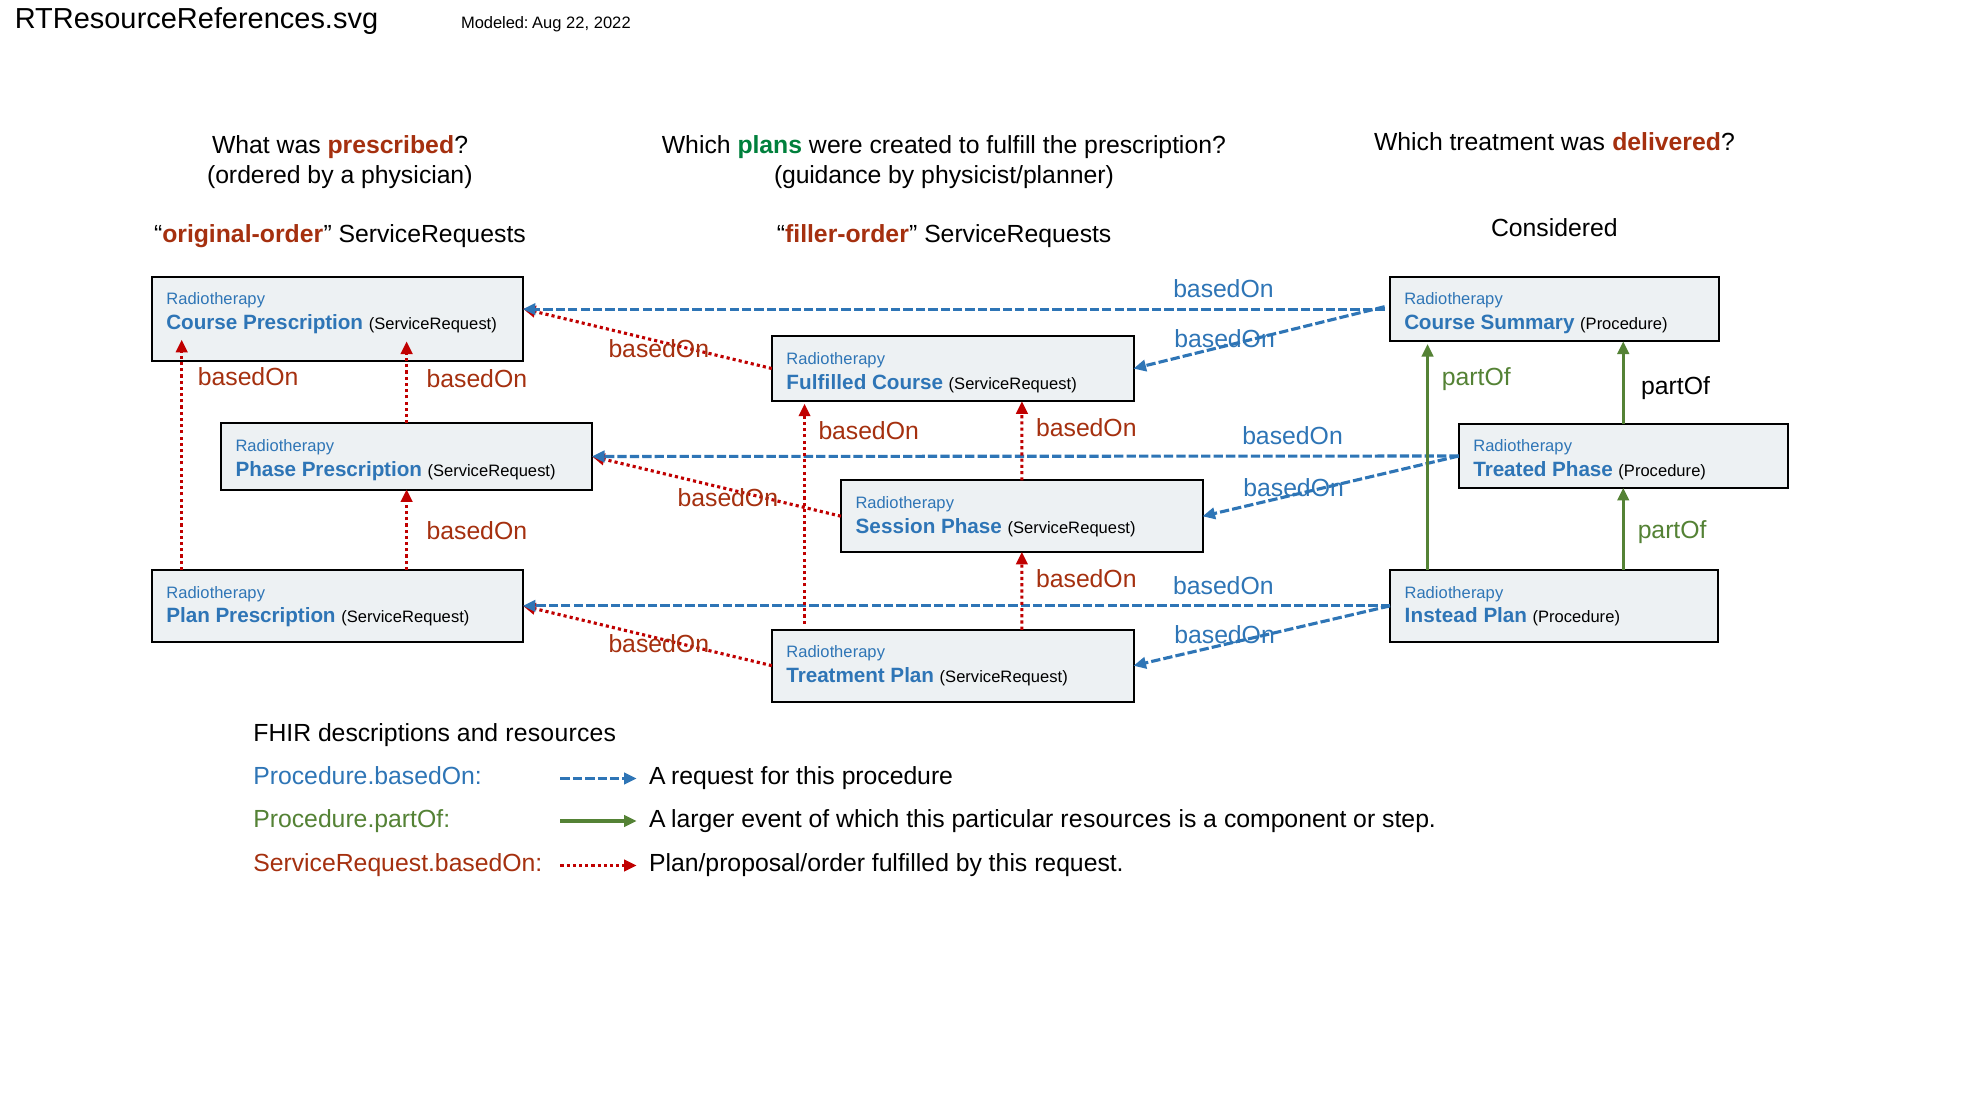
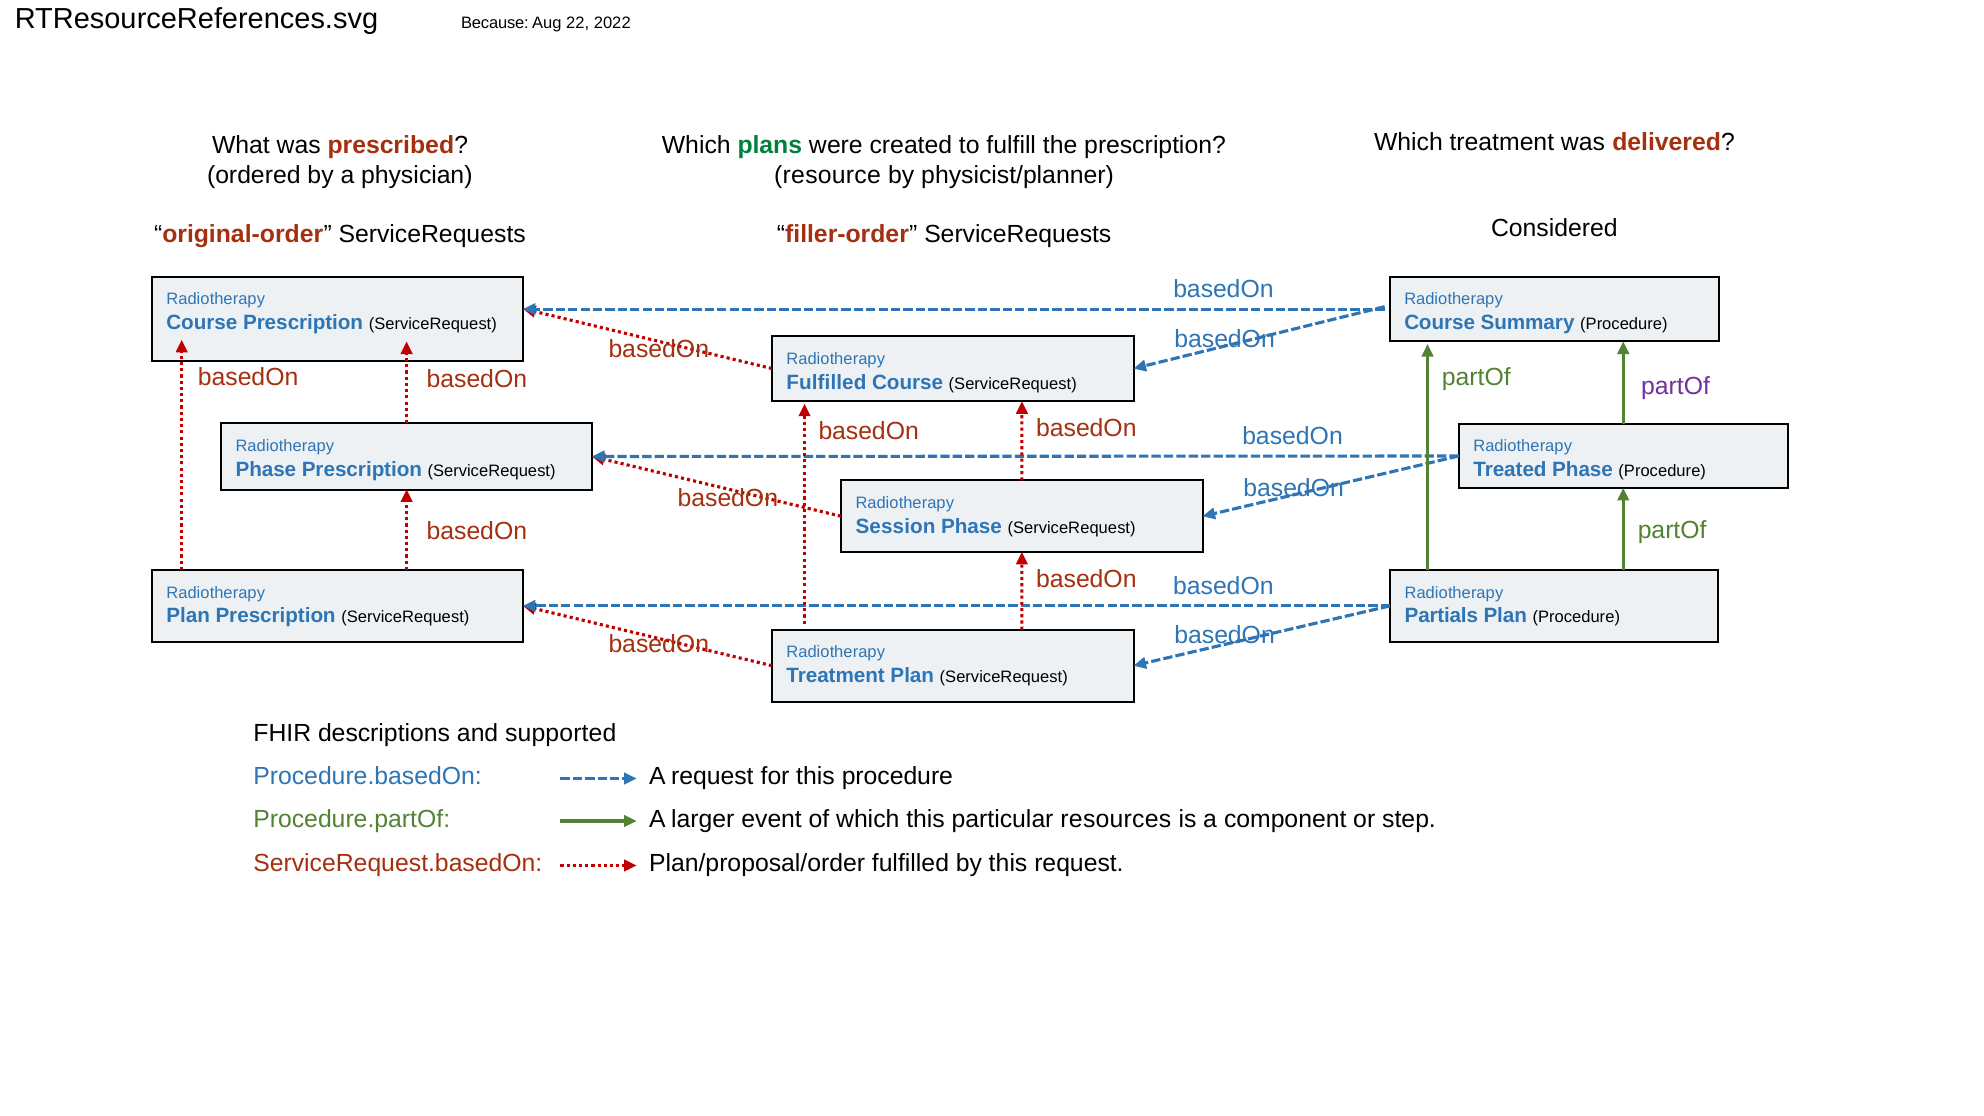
Modeled: Modeled -> Because
guidance: guidance -> resource
partOf at (1675, 386) colour: black -> purple
Instead: Instead -> Partials
and resources: resources -> supported
